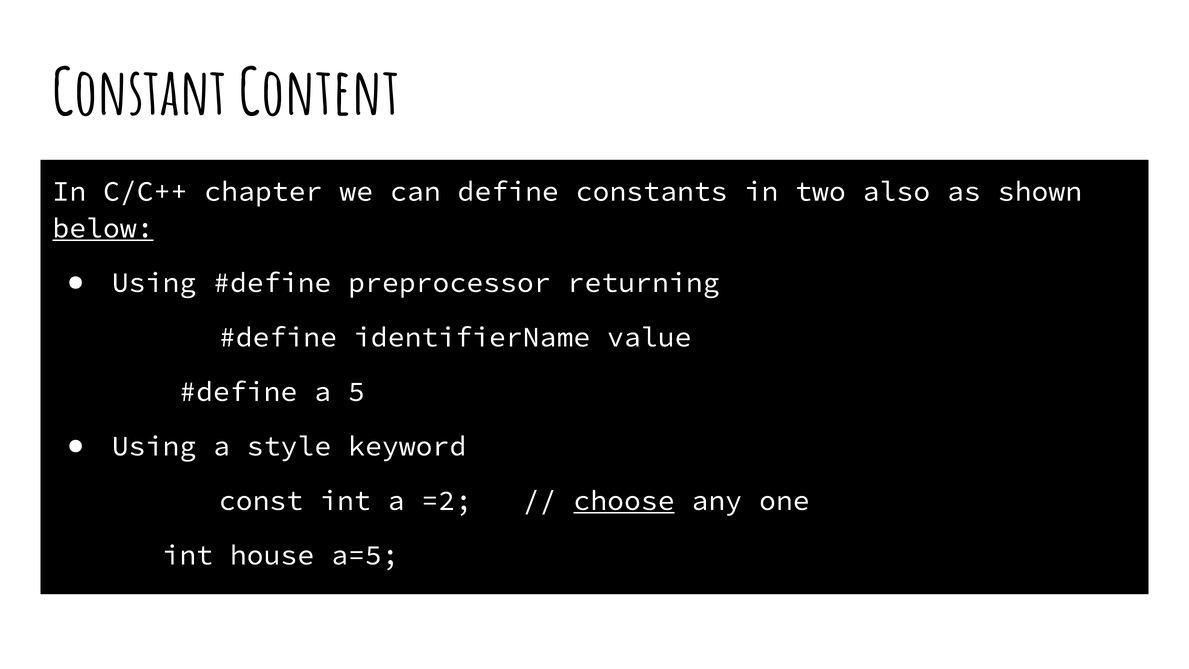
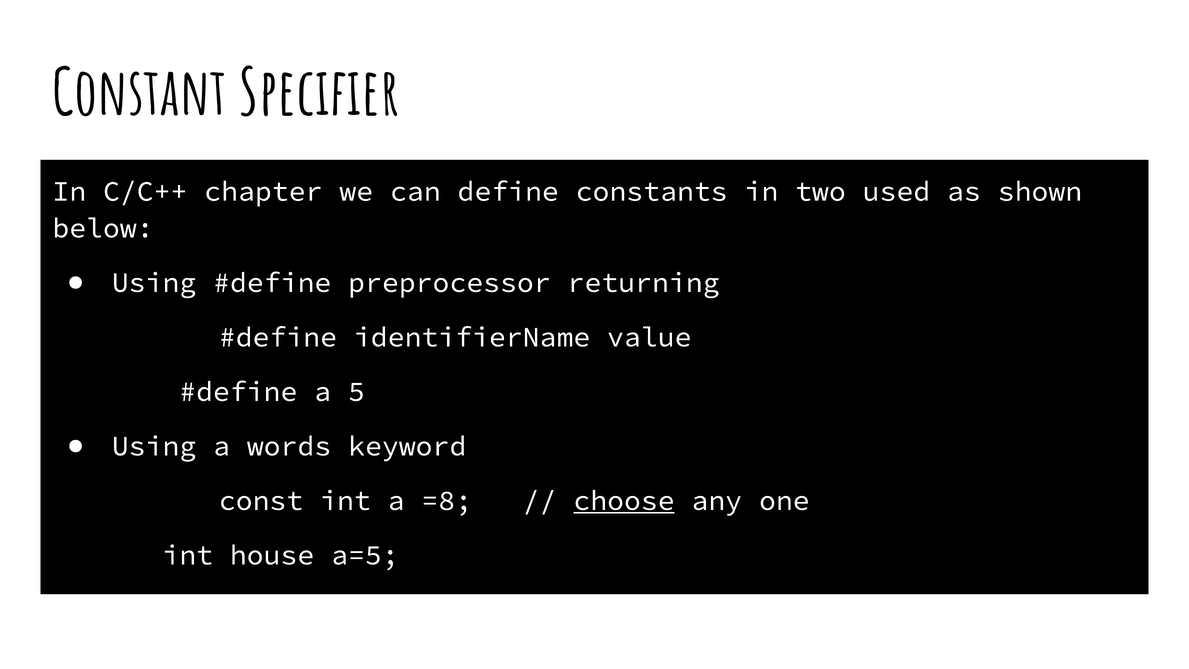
Content: Content -> Specifier
also: also -> used
below underline: present -> none
style: style -> words
=2: =2 -> =8
